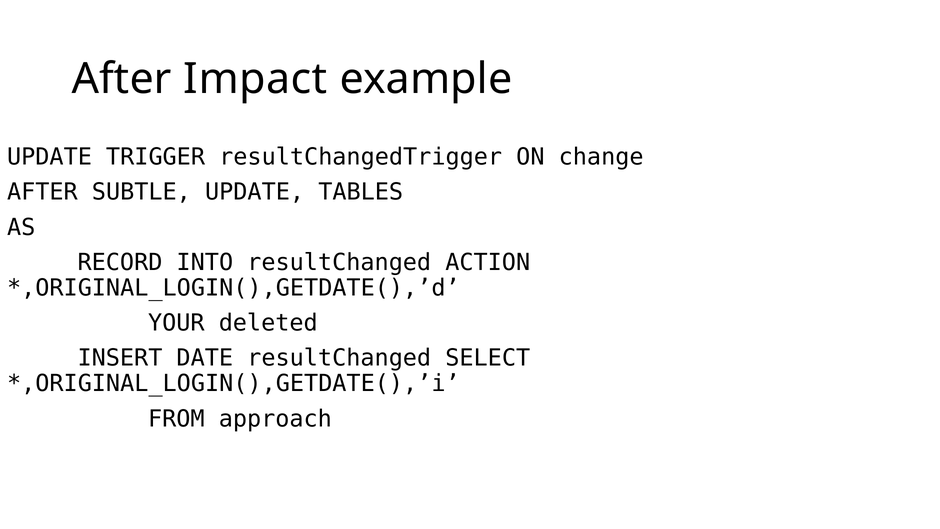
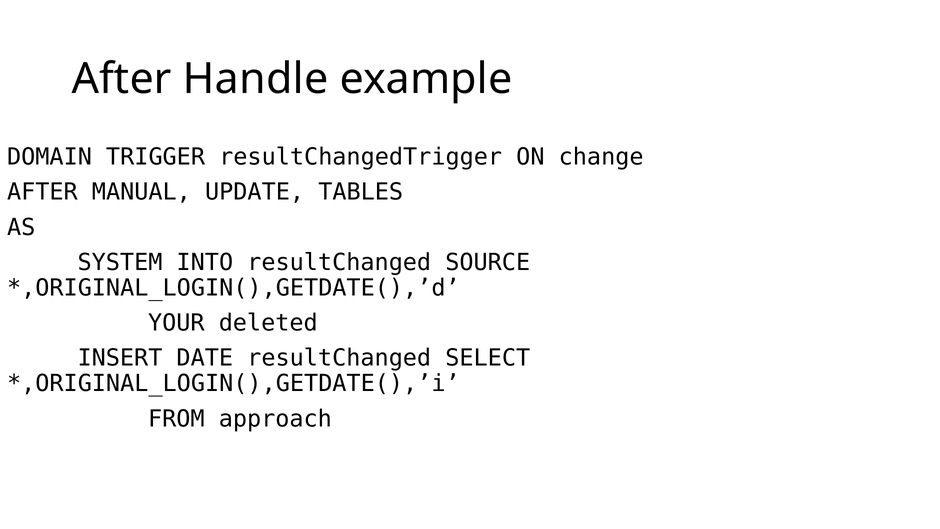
Impact: Impact -> Handle
UPDATE at (49, 157): UPDATE -> DOMAIN
SUBTLE: SUBTLE -> MANUAL
RECORD: RECORD -> SYSTEM
ACTION: ACTION -> SOURCE
